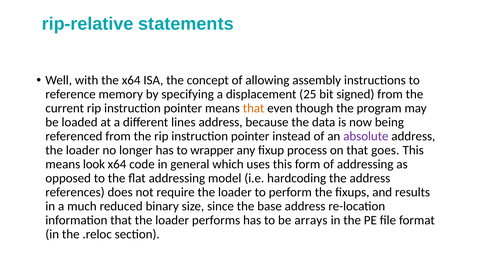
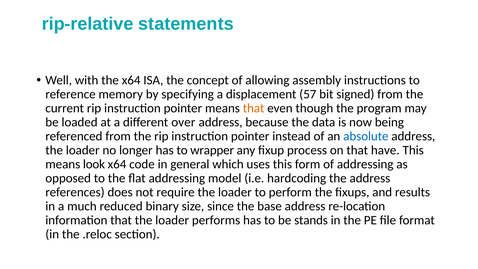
25: 25 -> 57
lines: lines -> over
absolute colour: purple -> blue
goes: goes -> have
arrays: arrays -> stands
